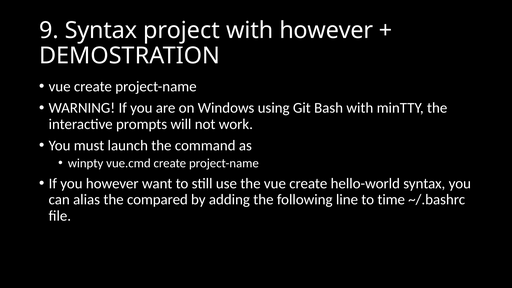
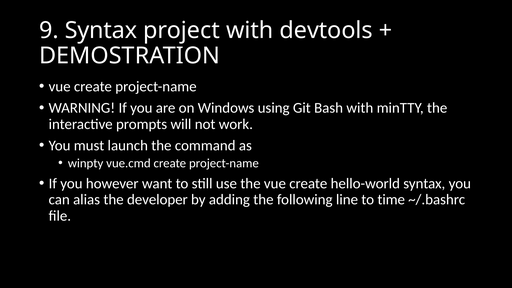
with however: however -> devtools
compared: compared -> developer
